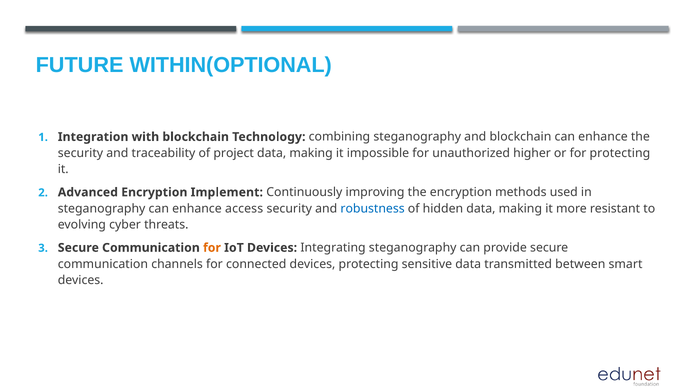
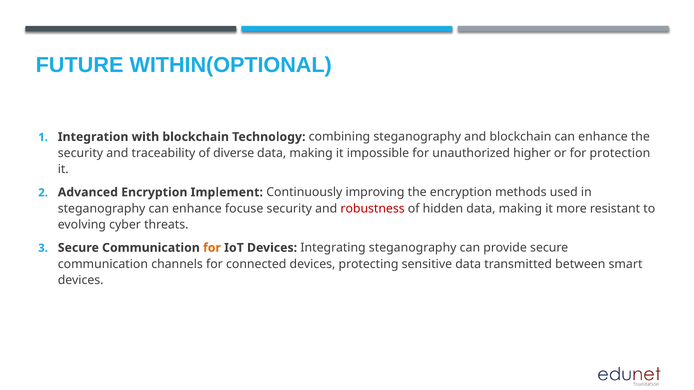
project: project -> diverse
for protecting: protecting -> protection
access: access -> focuse
robustness colour: blue -> red
